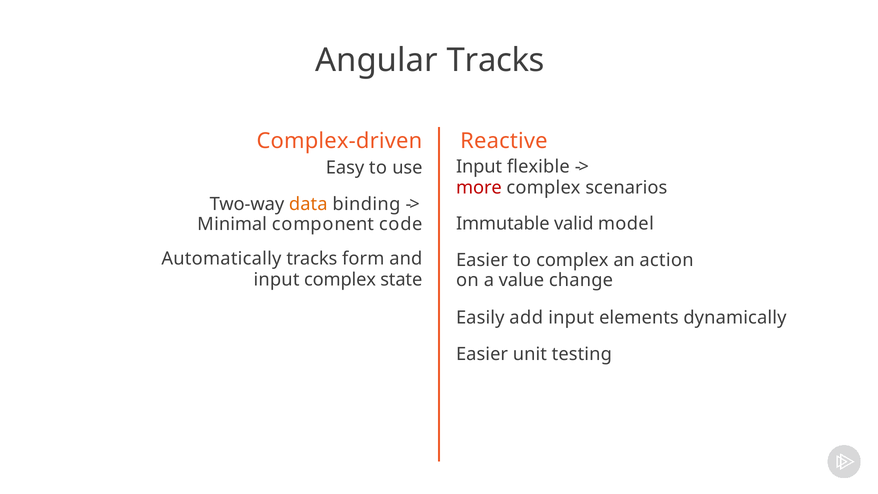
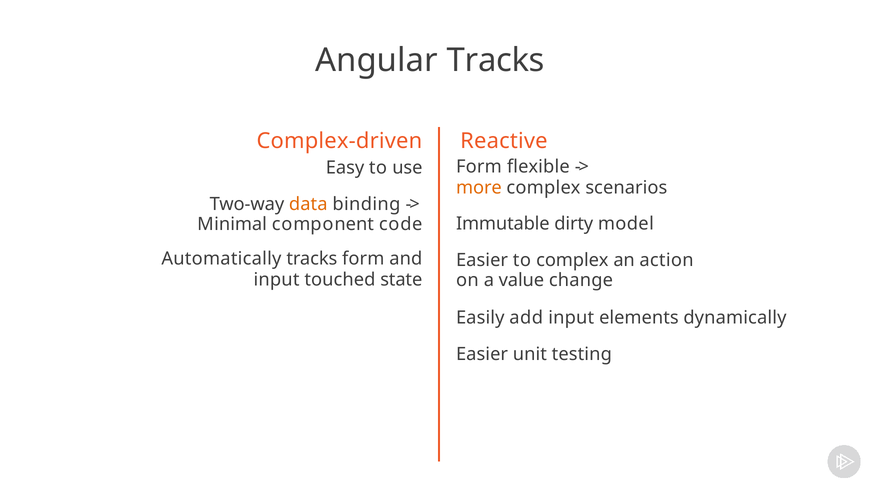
Input at (479, 167): Input -> Form
more colour: red -> orange
valid: valid -> dirty
input complex: complex -> touched
